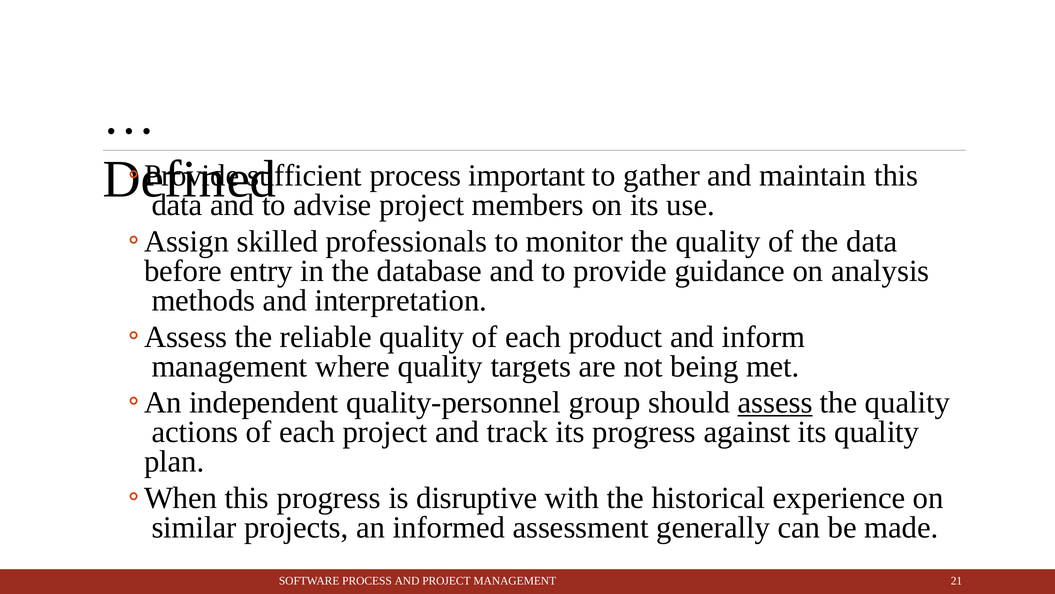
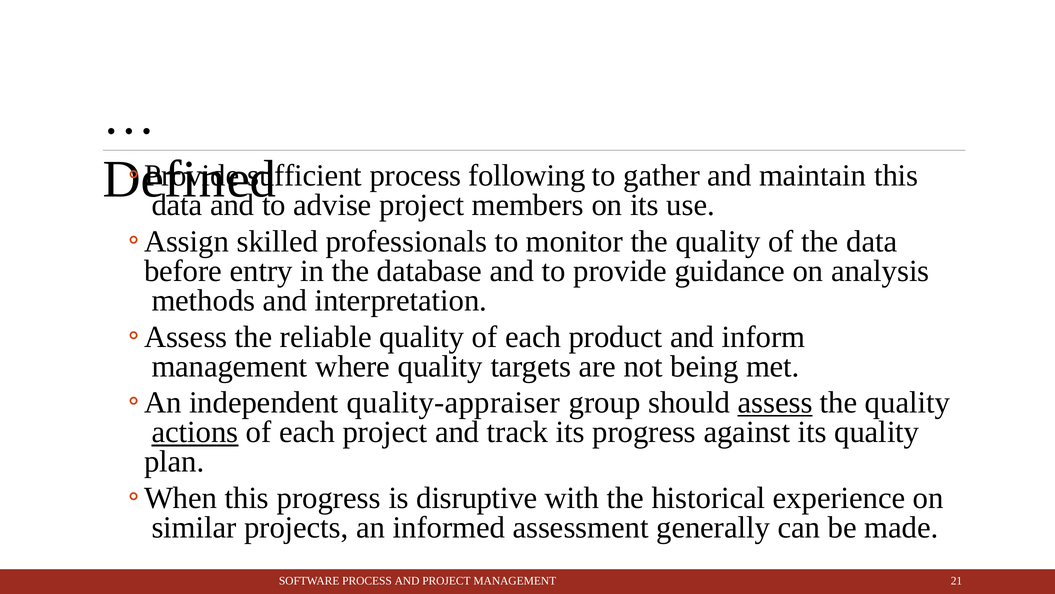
important: important -> following
quality-personnel: quality-personnel -> quality-appraiser
actions underline: none -> present
